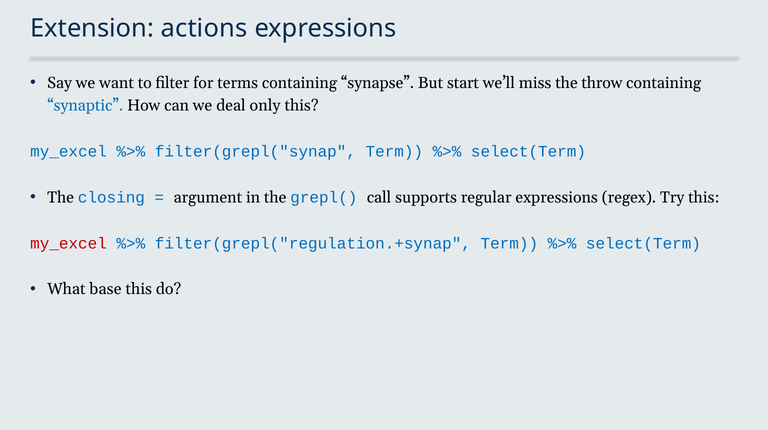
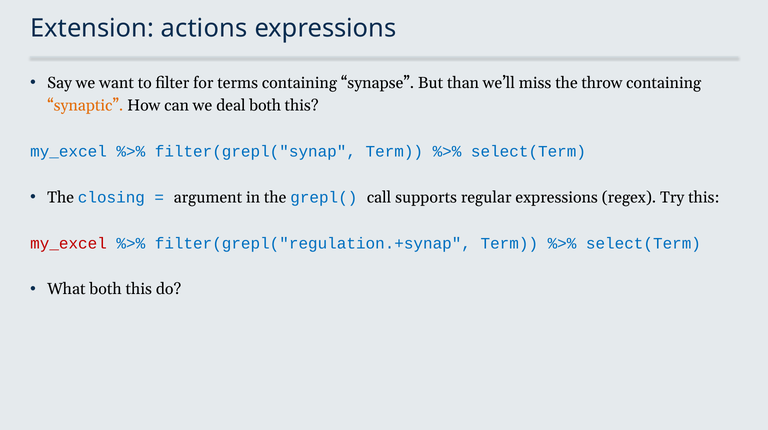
start: start -> than
synaptic colour: blue -> orange
deal only: only -> both
What base: base -> both
